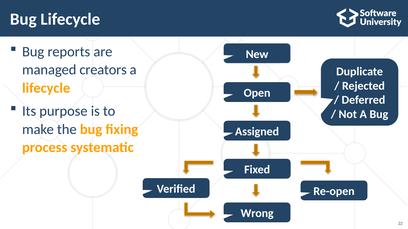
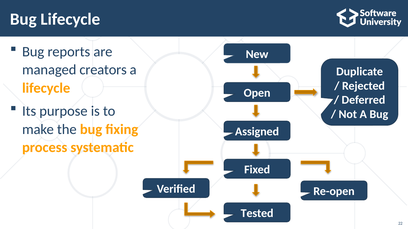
Wrong: Wrong -> Tested
